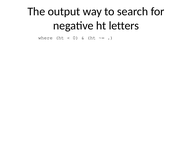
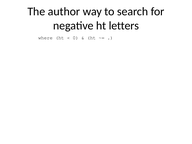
output: output -> author
